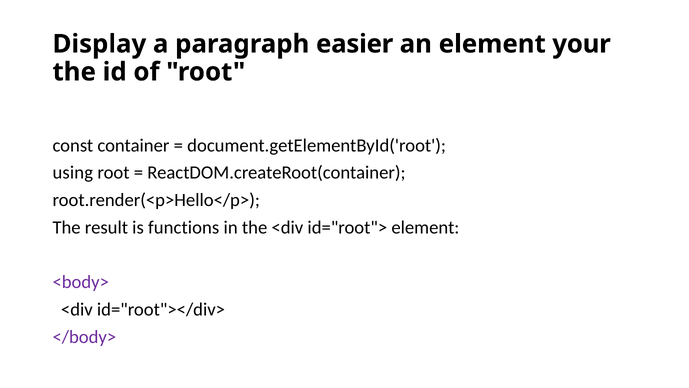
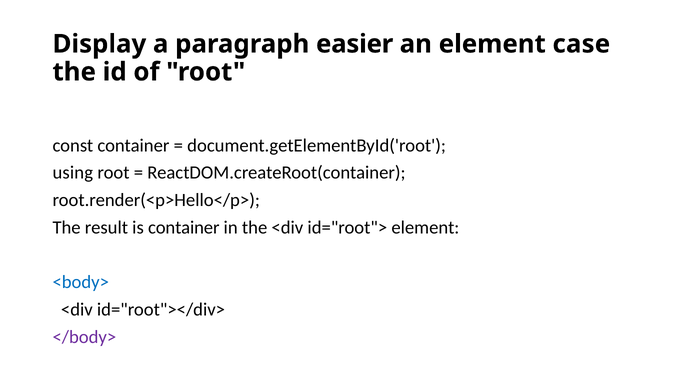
your: your -> case
is functions: functions -> container
<body> colour: purple -> blue
